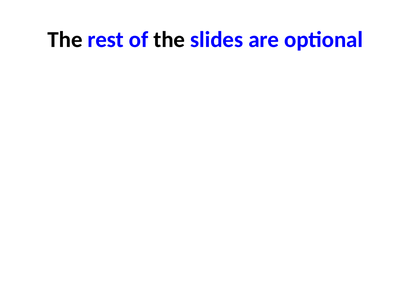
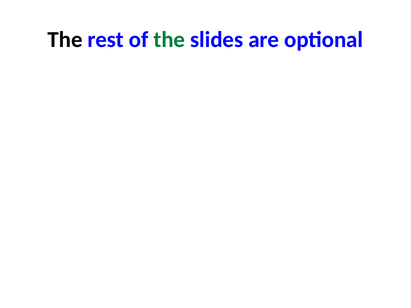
the at (169, 40) colour: black -> green
